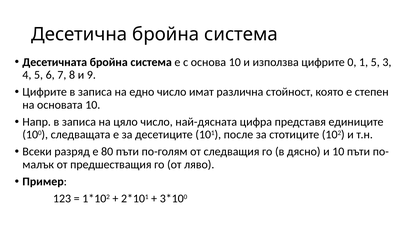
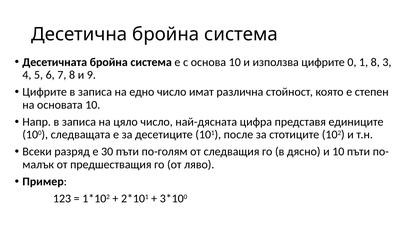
1 5: 5 -> 8
80: 80 -> 30
